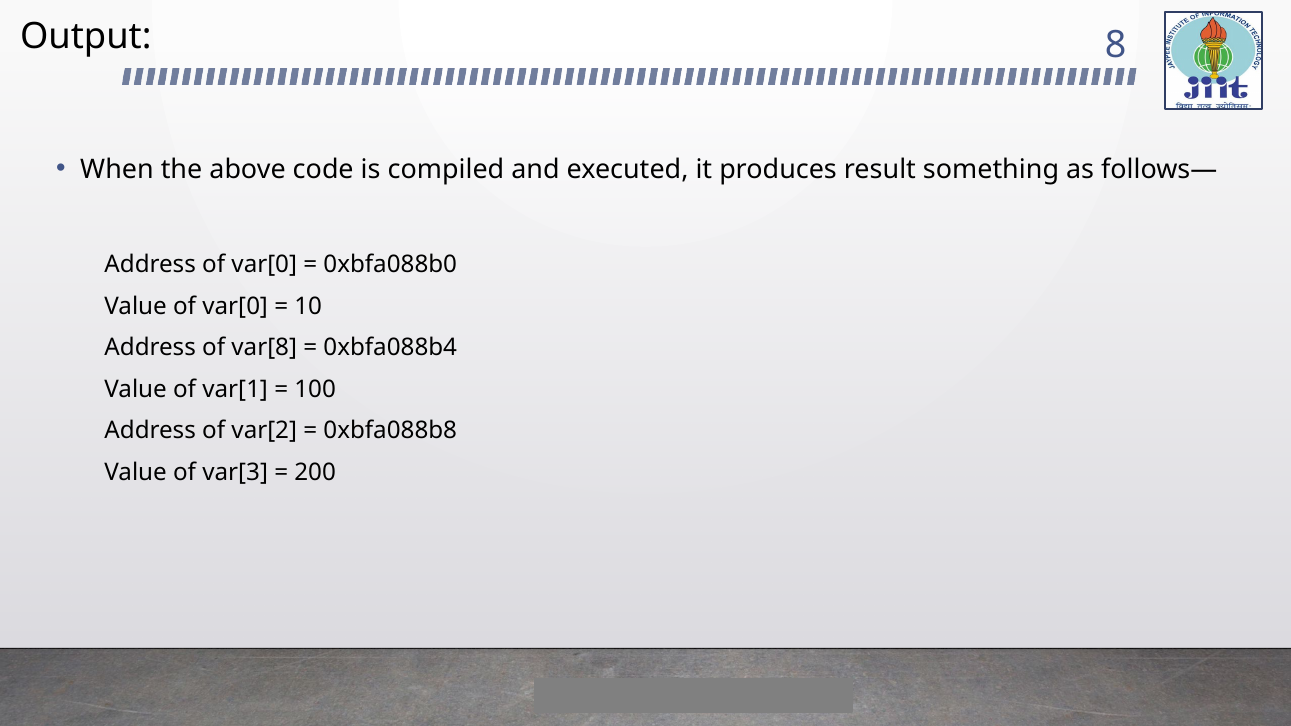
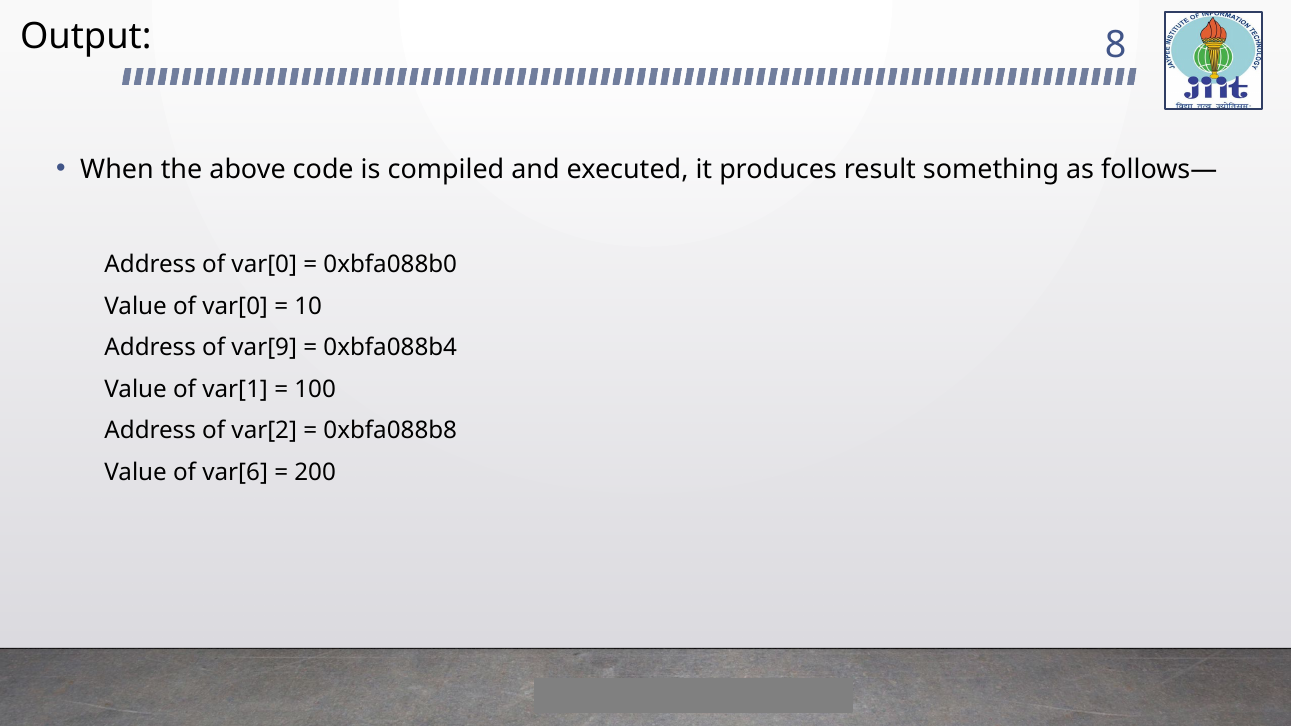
var[8: var[8 -> var[9
var[3: var[3 -> var[6
